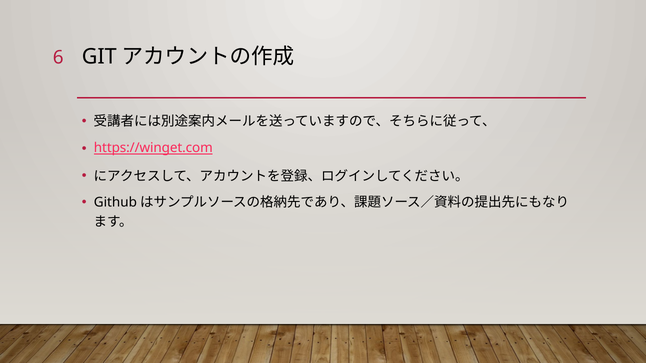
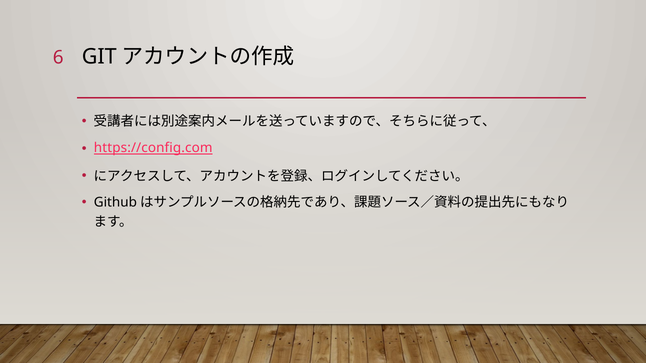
https://winget.com: https://winget.com -> https://config.com
